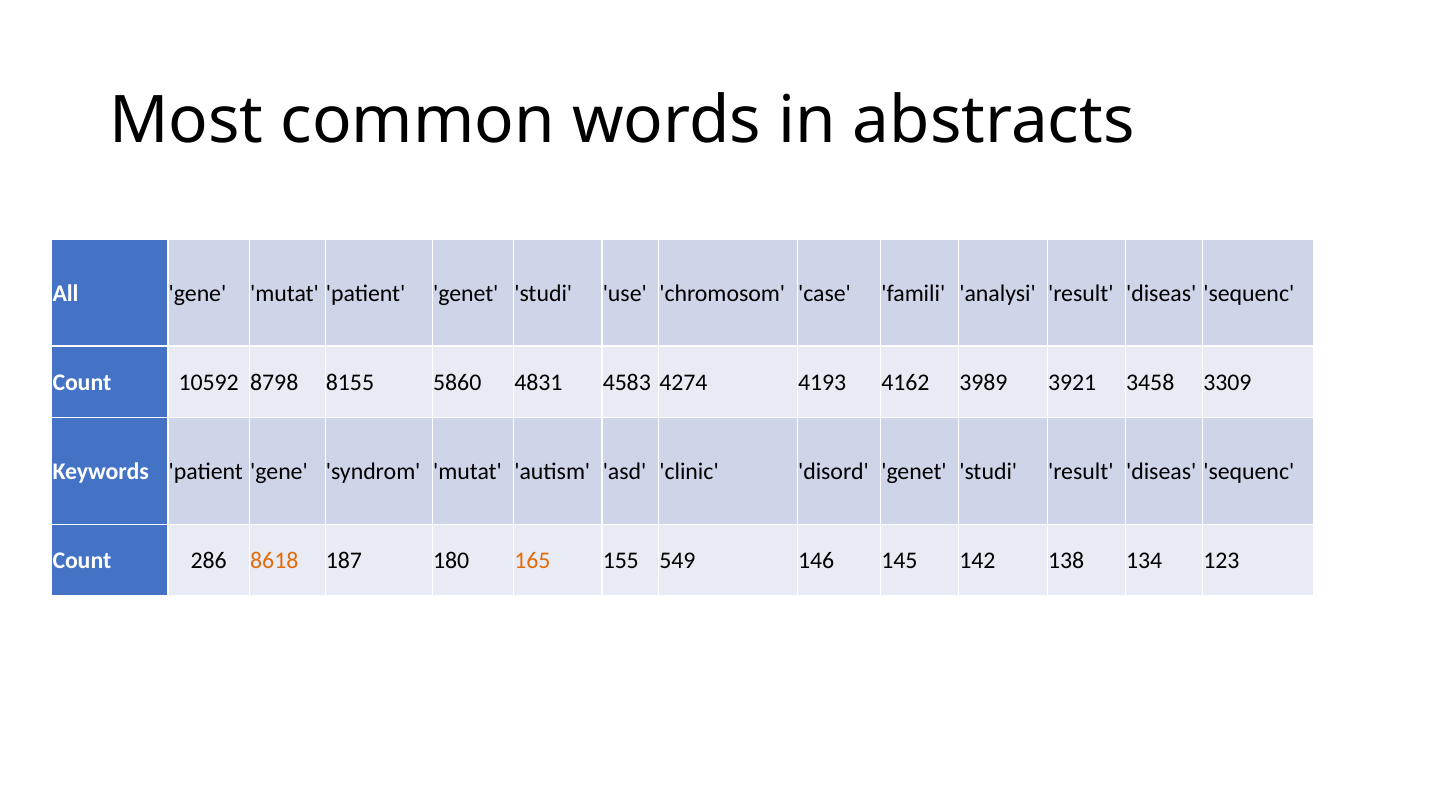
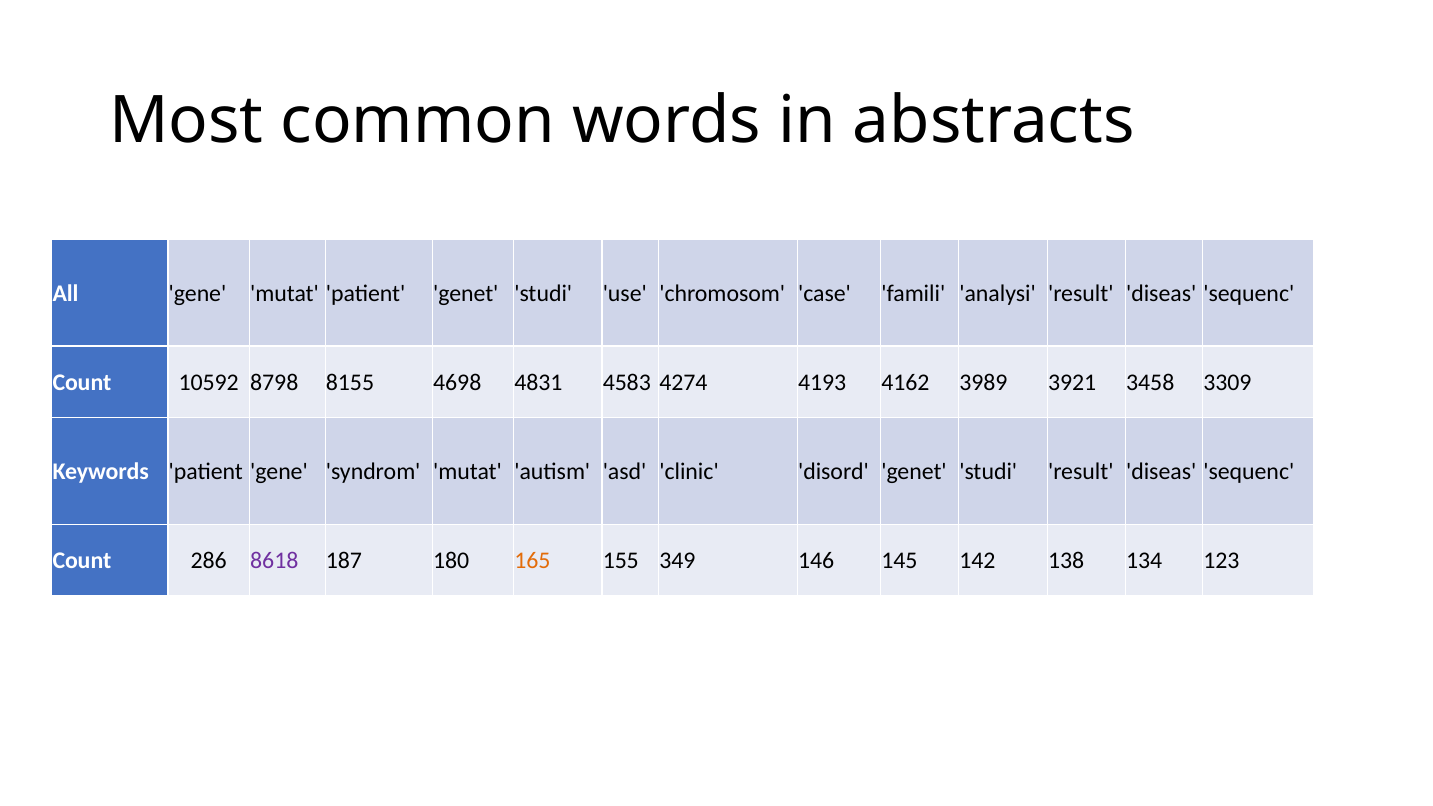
5860: 5860 -> 4698
8618 colour: orange -> purple
549: 549 -> 349
